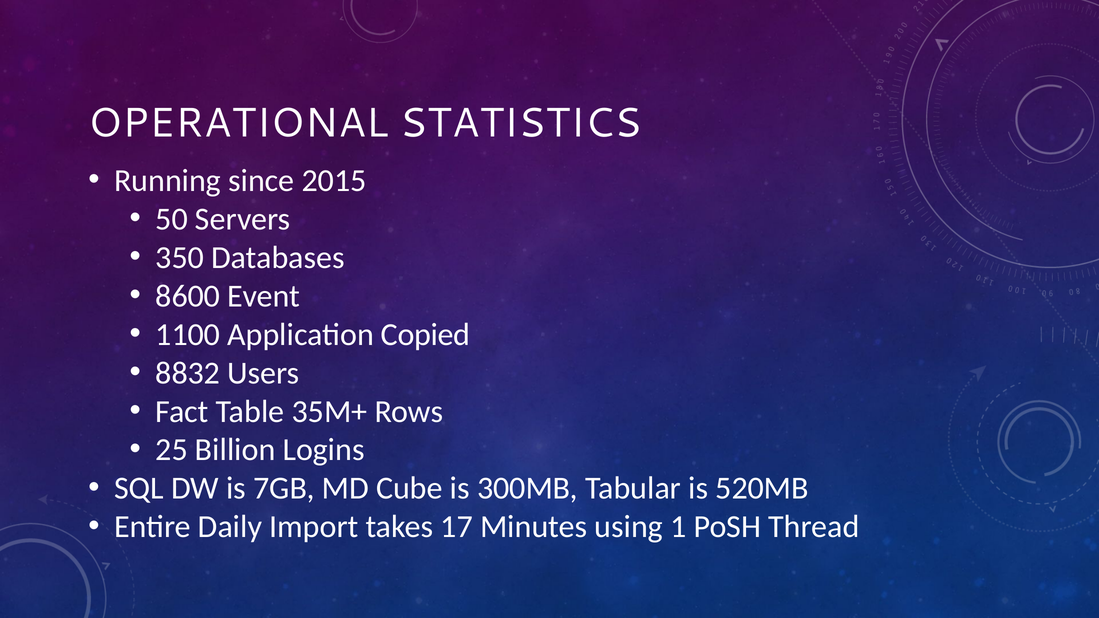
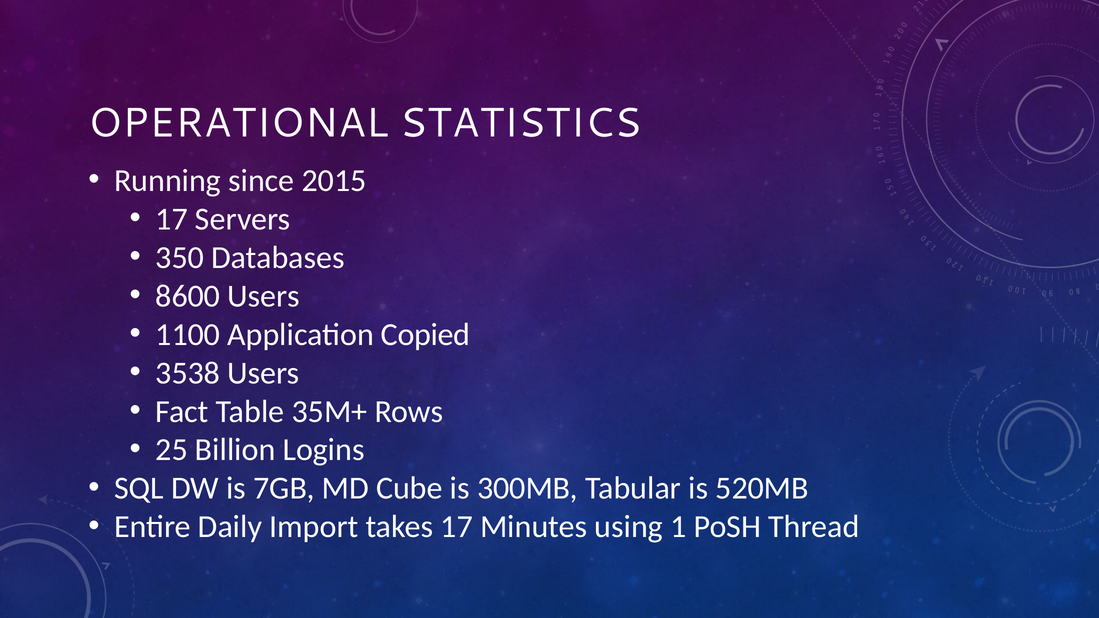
50 at (172, 219): 50 -> 17
8600 Event: Event -> Users
8832: 8832 -> 3538
